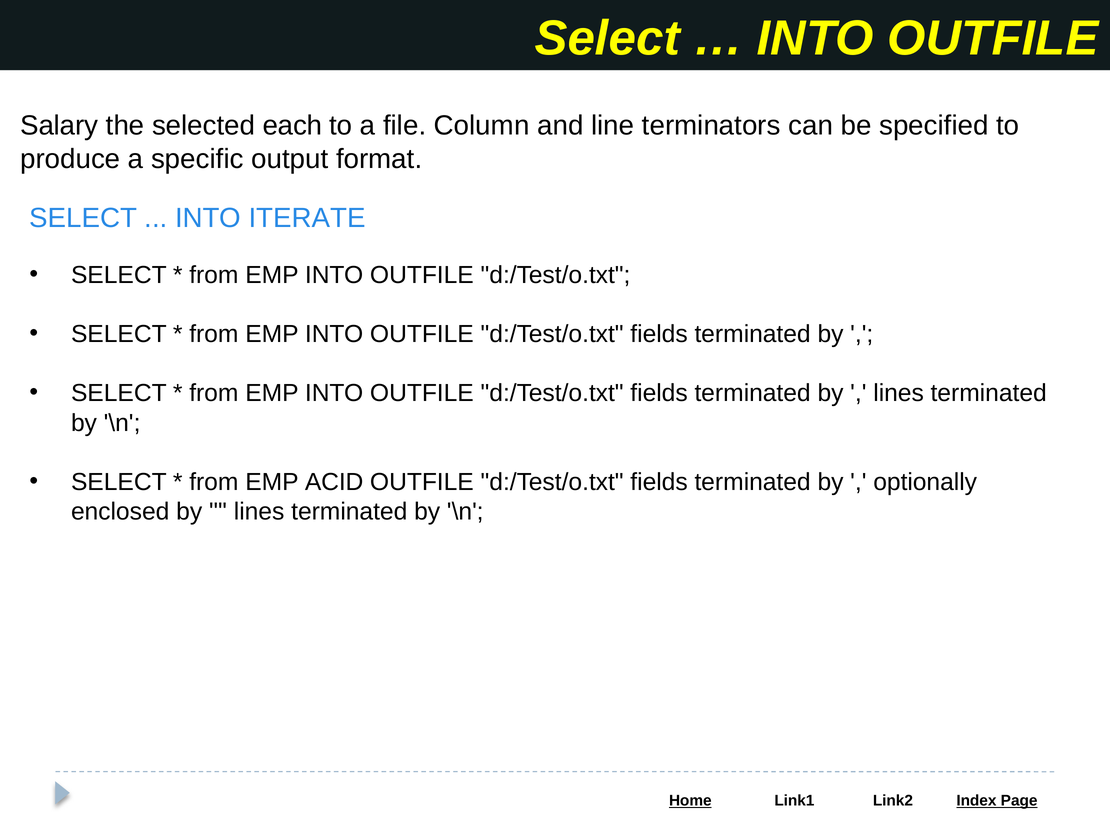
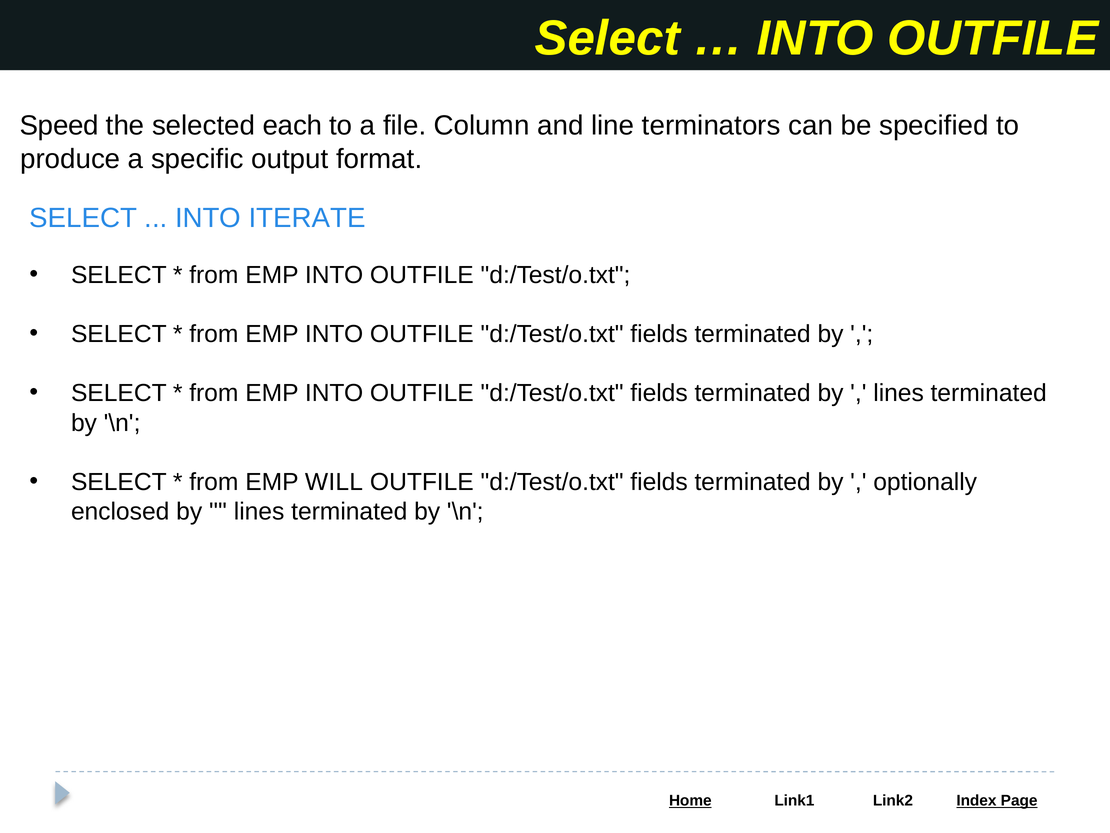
Salary: Salary -> Speed
ACID: ACID -> WILL
